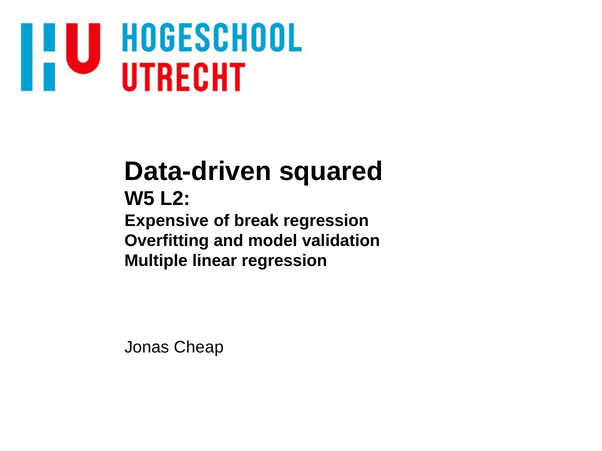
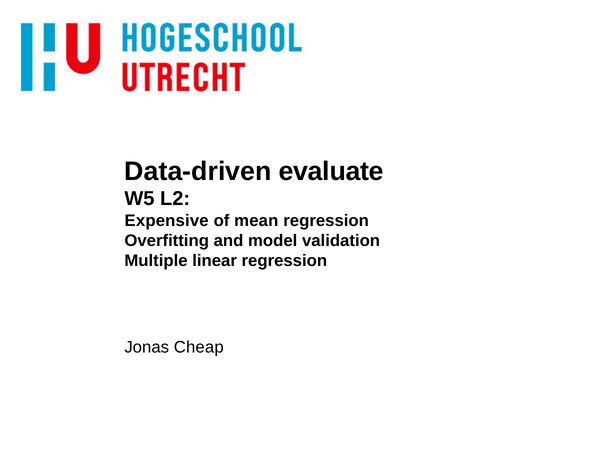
squared: squared -> evaluate
break: break -> mean
